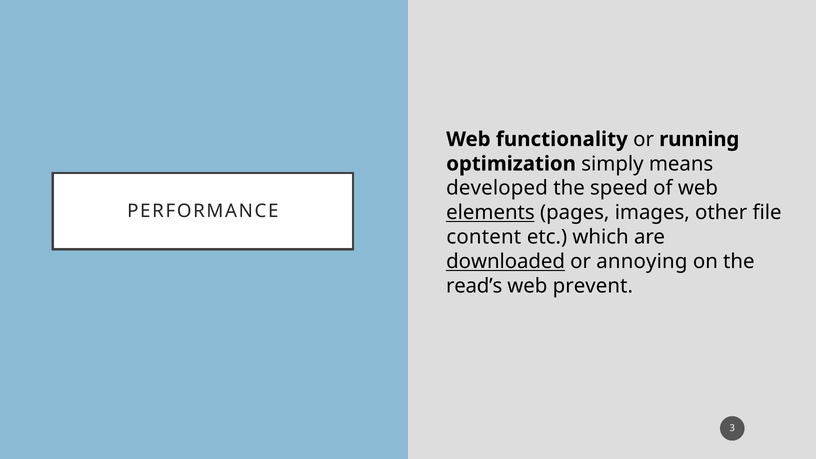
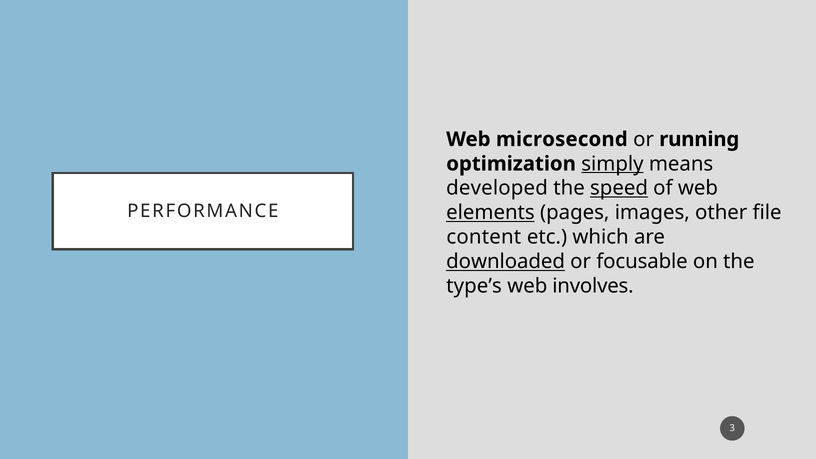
functionality: functionality -> microsecond
simply underline: none -> present
speed underline: none -> present
annoying: annoying -> focusable
read’s: read’s -> type’s
prevent: prevent -> involves
